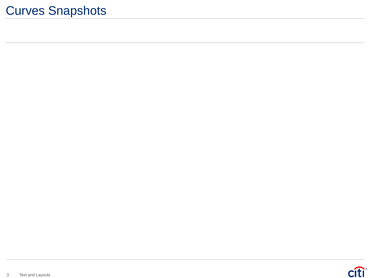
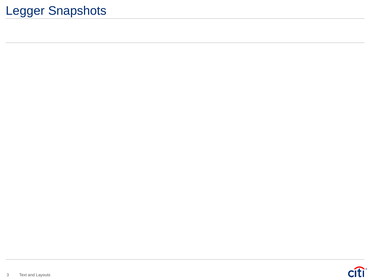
Curves: Curves -> Legger
